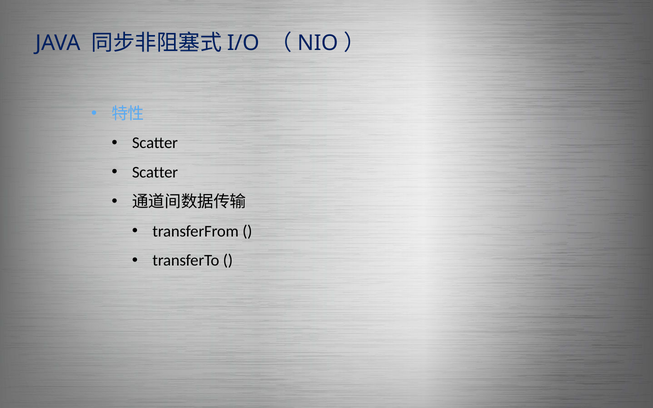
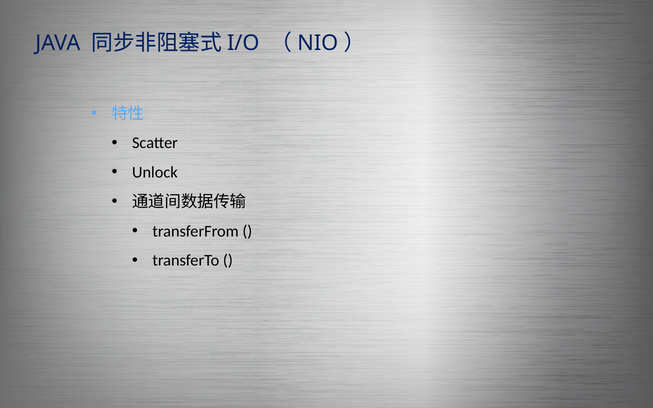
Scatter at (155, 173): Scatter -> Unlock
